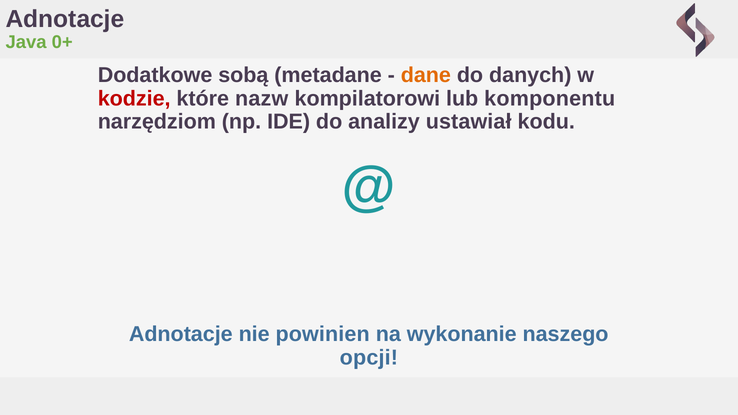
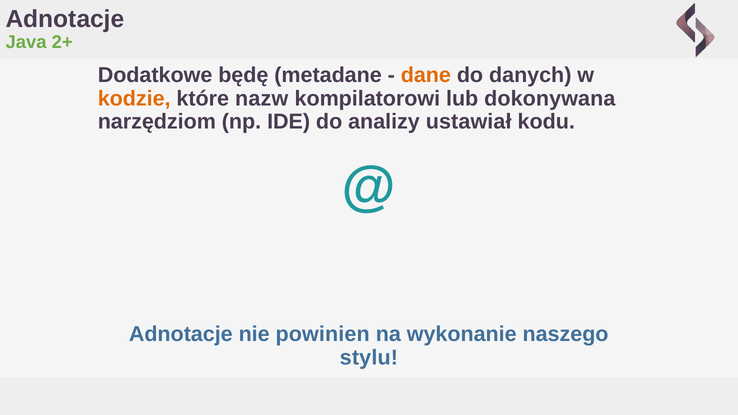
0+: 0+ -> 2+
sobą: sobą -> będę
kodzie colour: red -> orange
komponentu: komponentu -> dokonywana
opcji: opcji -> stylu
